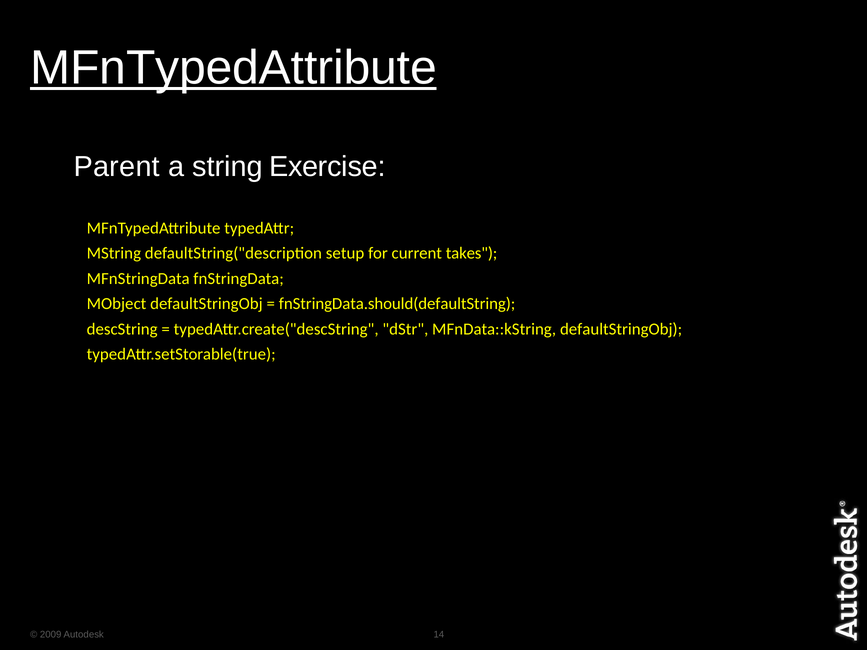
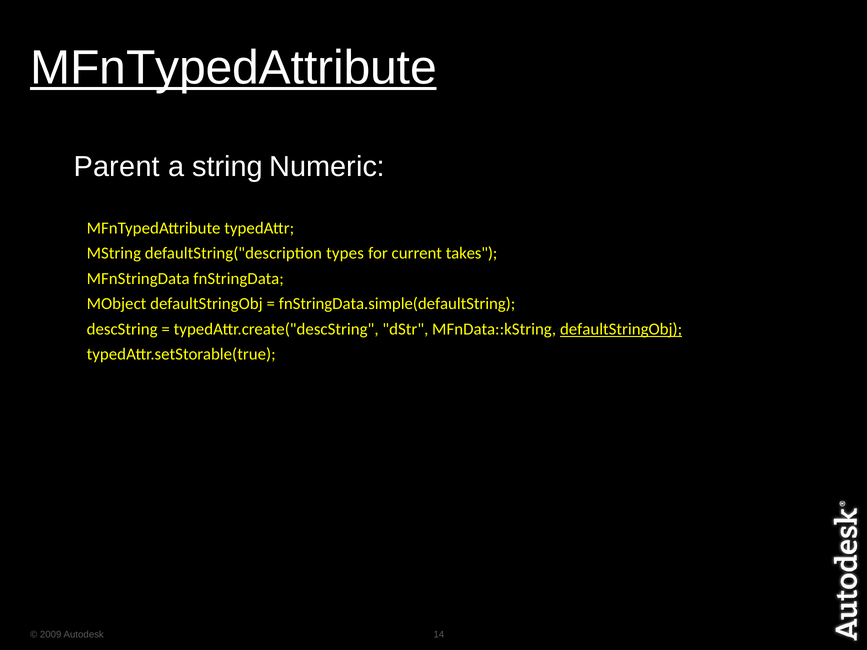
Exercise: Exercise -> Numeric
setup: setup -> types
fnStringData.should(defaultString: fnStringData.should(defaultString -> fnStringData.simple(defaultString
defaultStringObj at (621, 329) underline: none -> present
